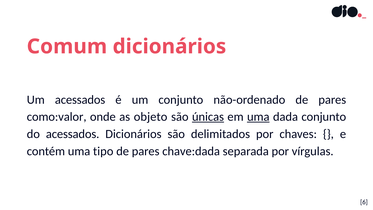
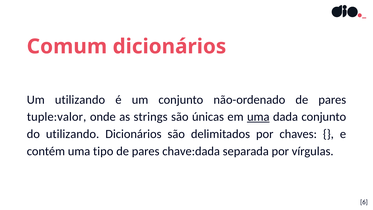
Um acessados: acessados -> utilizando
como:valor: como:valor -> tuple:valor
objeto: objeto -> strings
únicas underline: present -> none
do acessados: acessados -> utilizando
